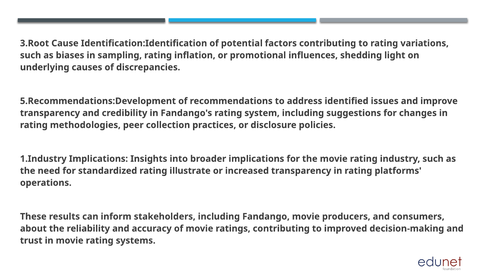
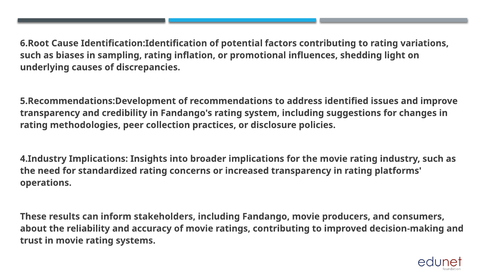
3.Root: 3.Root -> 6.Root
1.Industry: 1.Industry -> 4.Industry
illustrate: illustrate -> concerns
